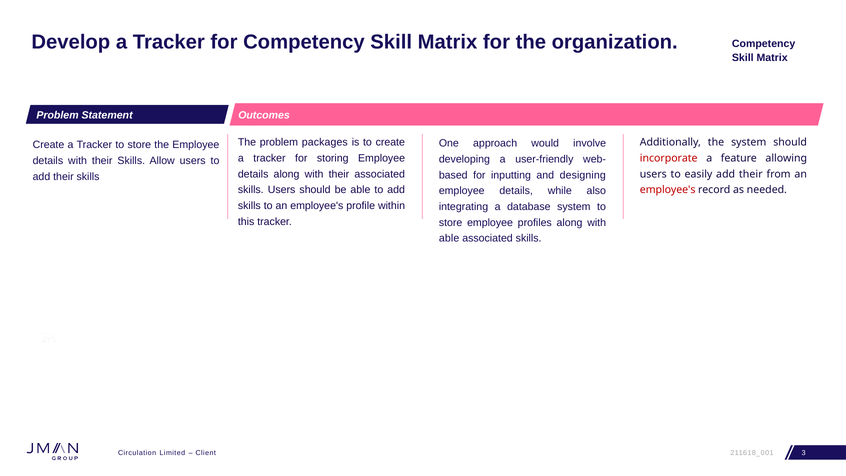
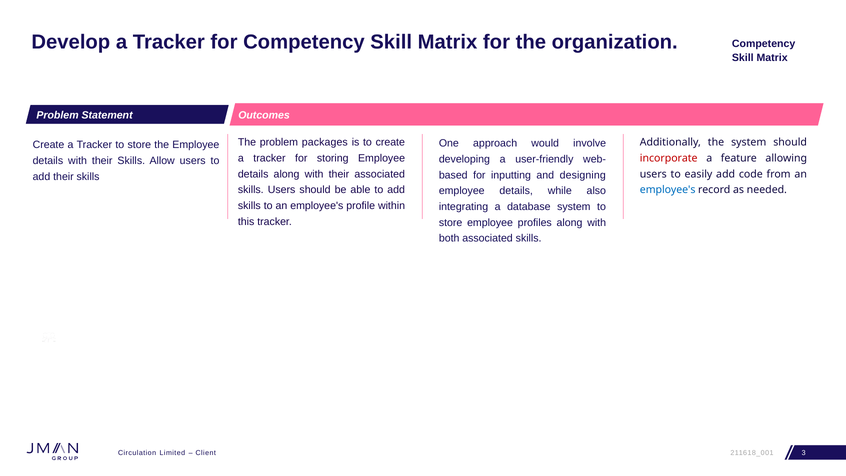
easily add their: their -> code
employee's at (668, 190) colour: red -> blue
able at (449, 238): able -> both
